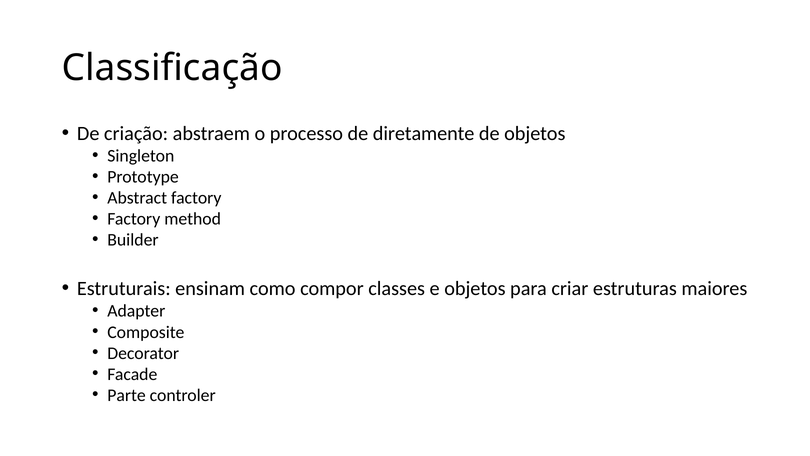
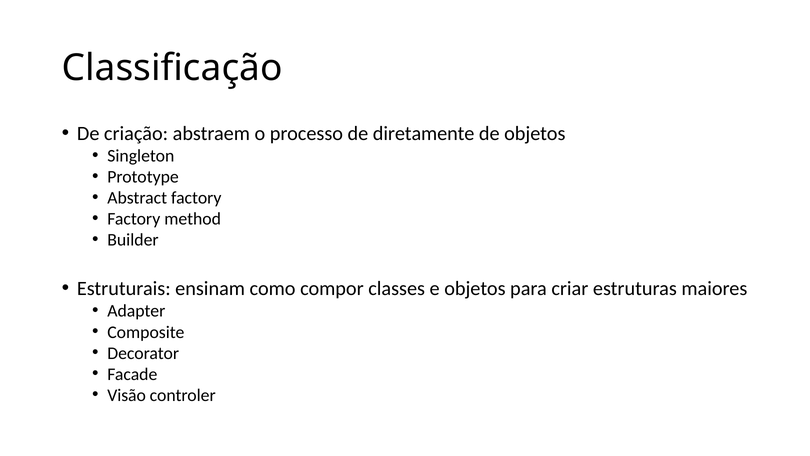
Parte: Parte -> Visão
